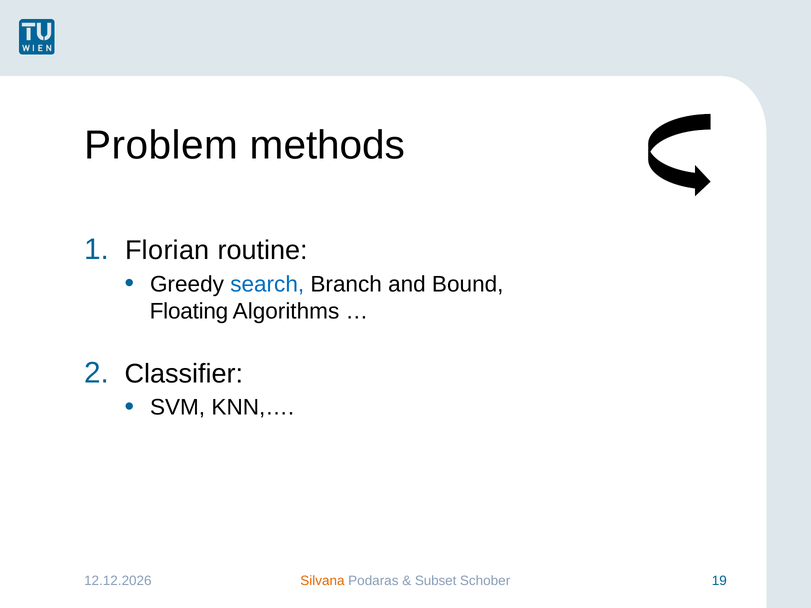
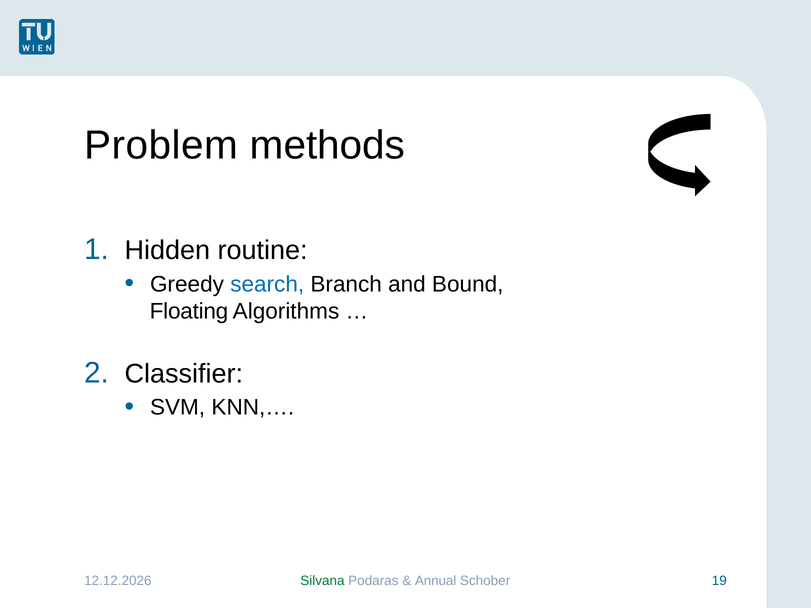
Florian: Florian -> Hidden
Silvana colour: orange -> green
Subset: Subset -> Annual
